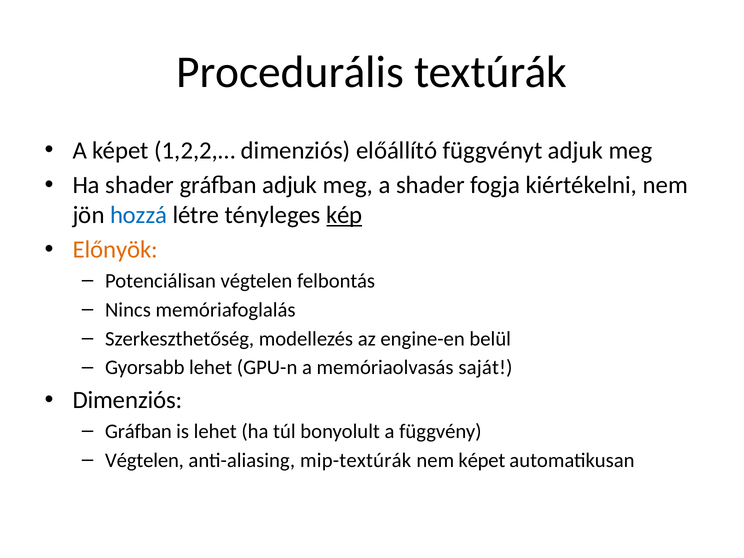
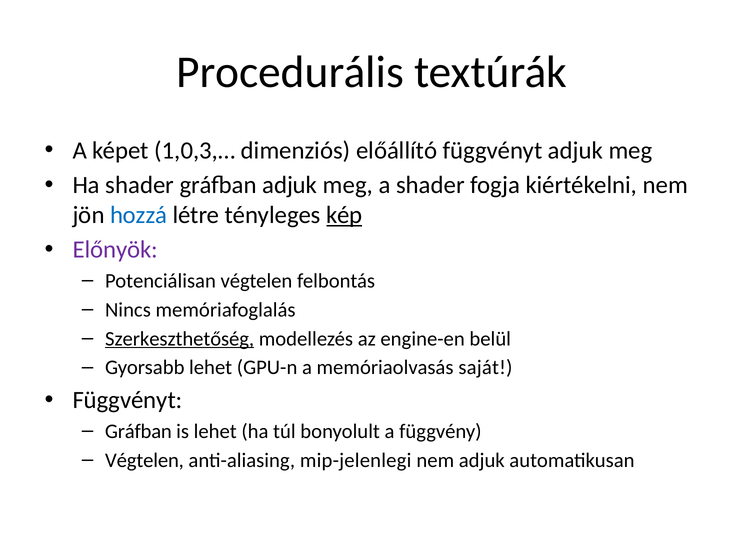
1,2,2,…: 1,2,2,… -> 1,0,3,…
Előnyök colour: orange -> purple
Szerkeszthetőség underline: none -> present
Dimenziós at (128, 400): Dimenziós -> Függvényt
mip-textúrák: mip-textúrák -> mip-jelenlegi
nem képet: képet -> adjuk
